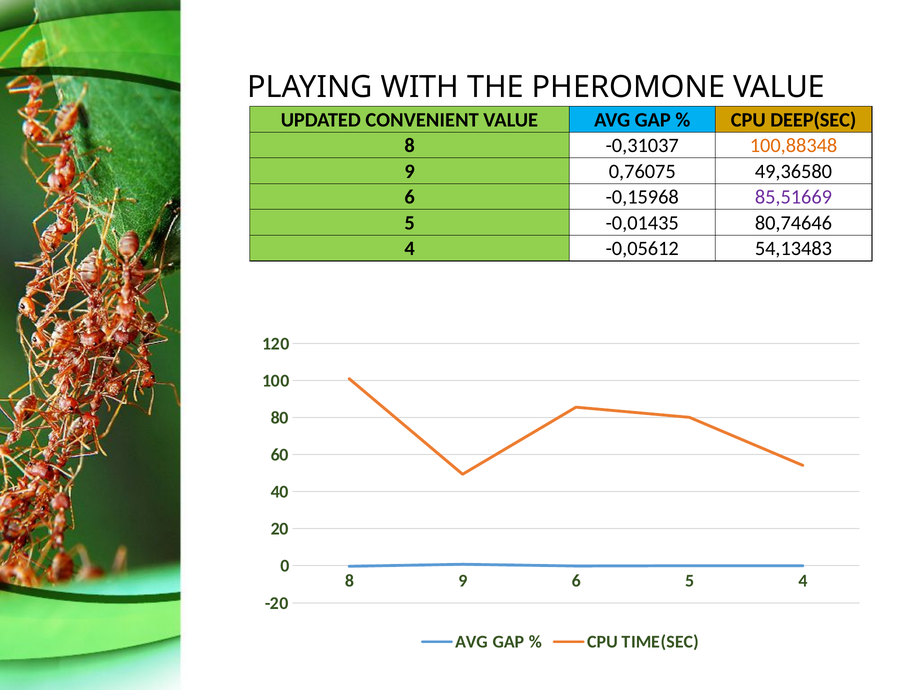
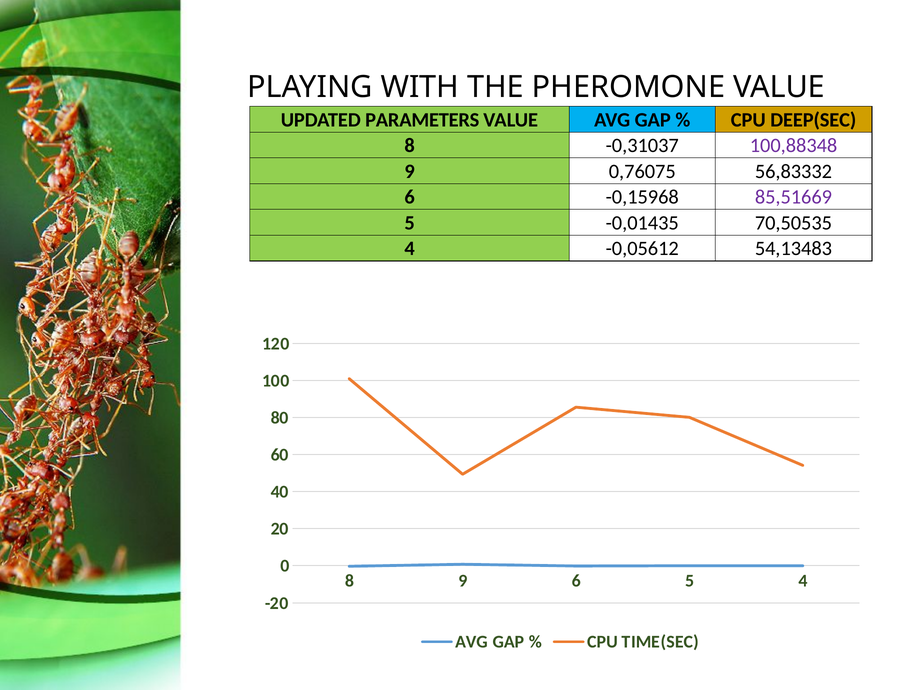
CONVENIENT: CONVENIENT -> PARAMETERS
100,88348 colour: orange -> purple
49,36580: 49,36580 -> 56,83332
80,74646: 80,74646 -> 70,50535
